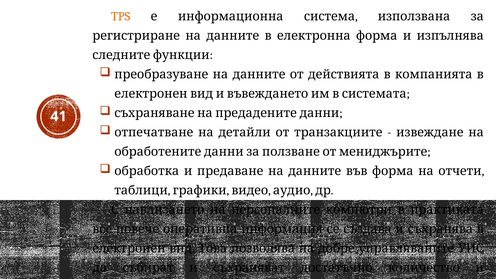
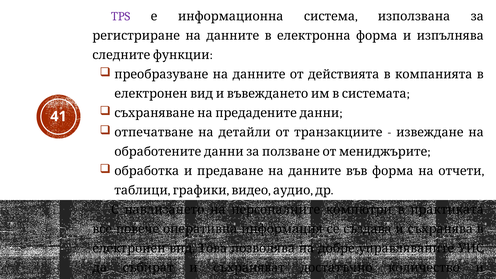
TPS colour: orange -> purple
